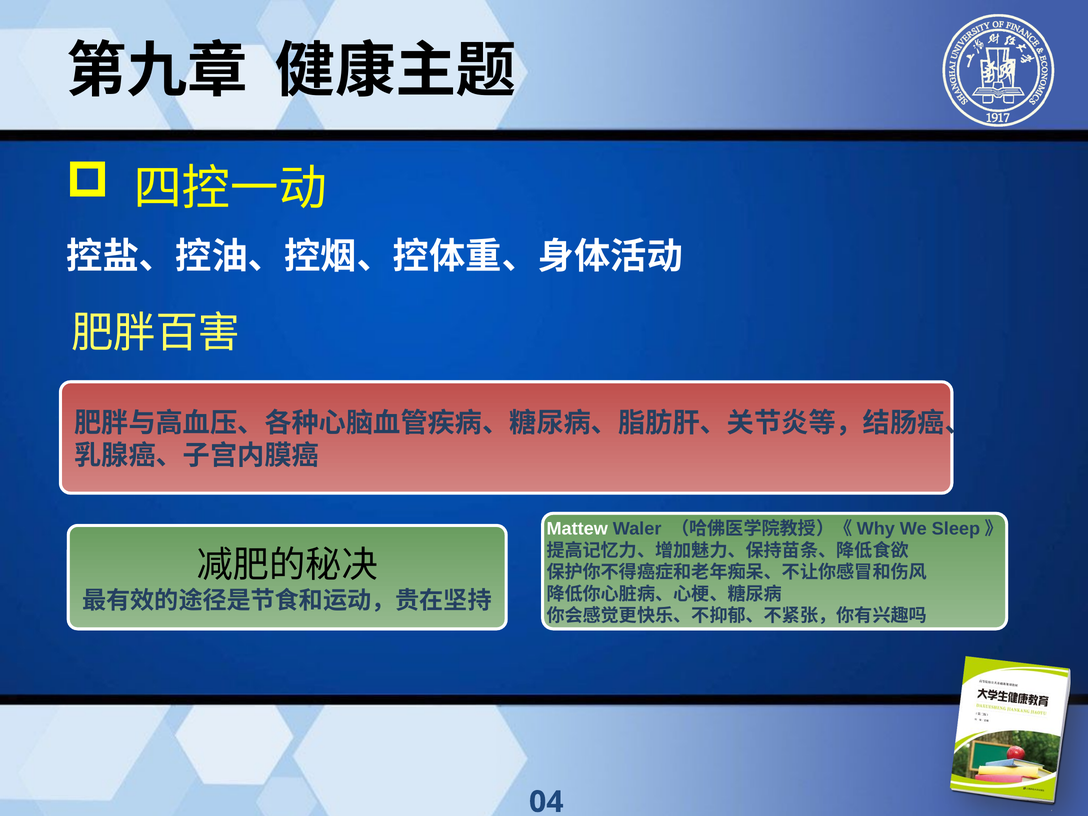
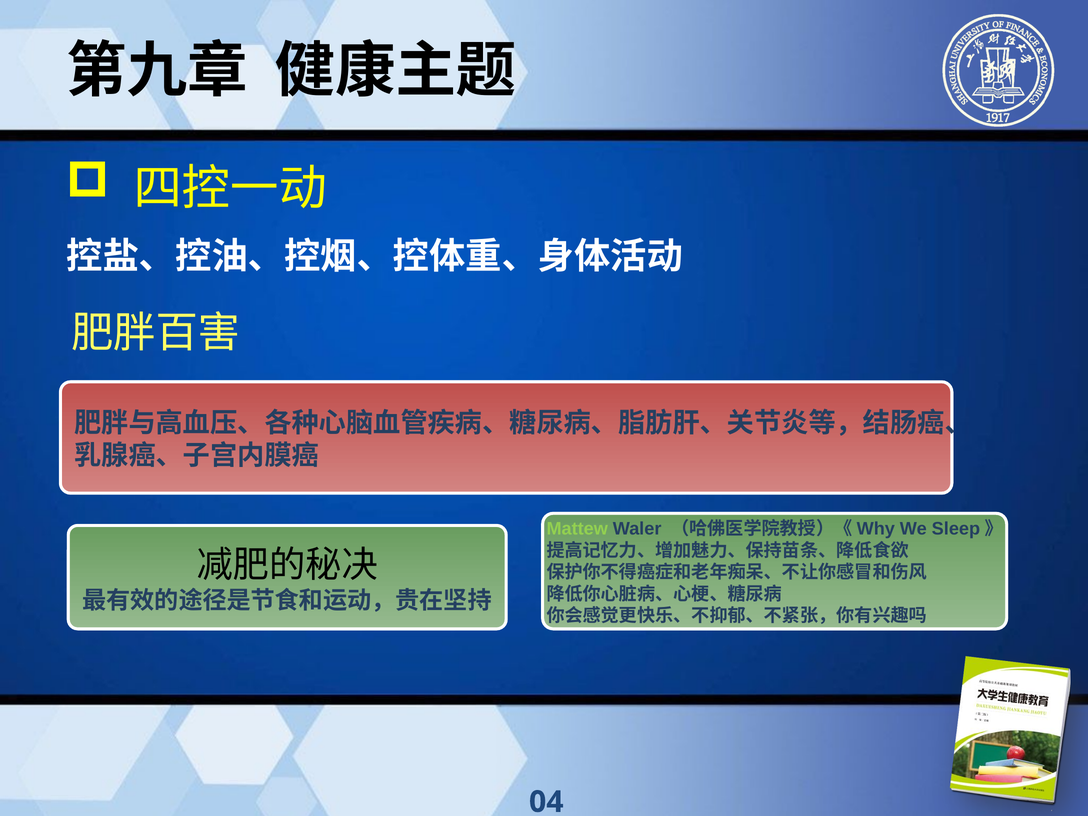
Mattew colour: white -> light green
